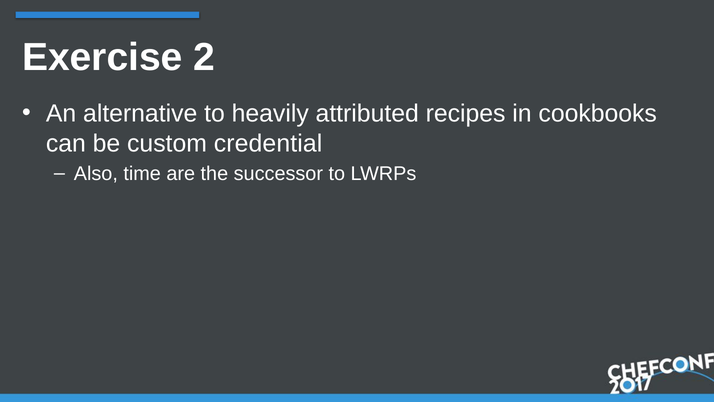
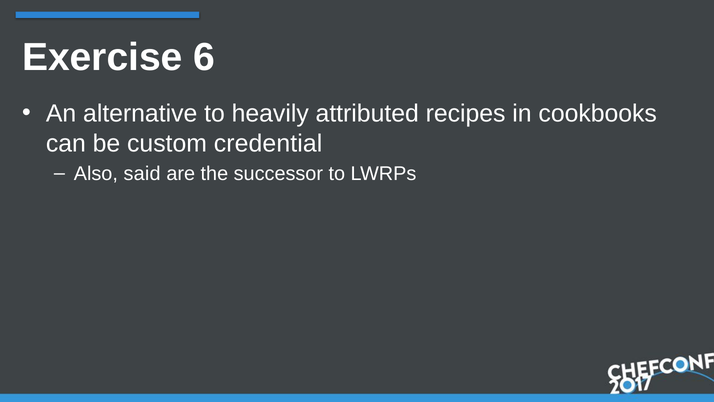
2: 2 -> 6
time: time -> said
